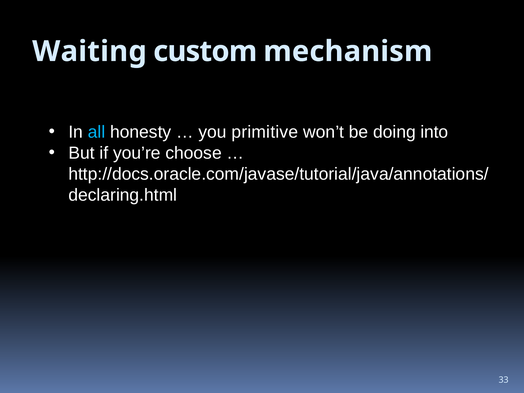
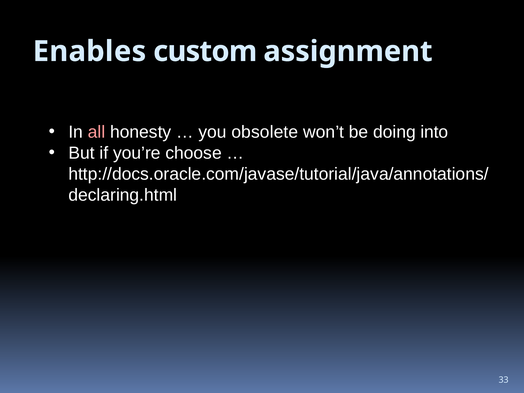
Waiting: Waiting -> Enables
mechanism: mechanism -> assignment
all colour: light blue -> pink
primitive: primitive -> obsolete
